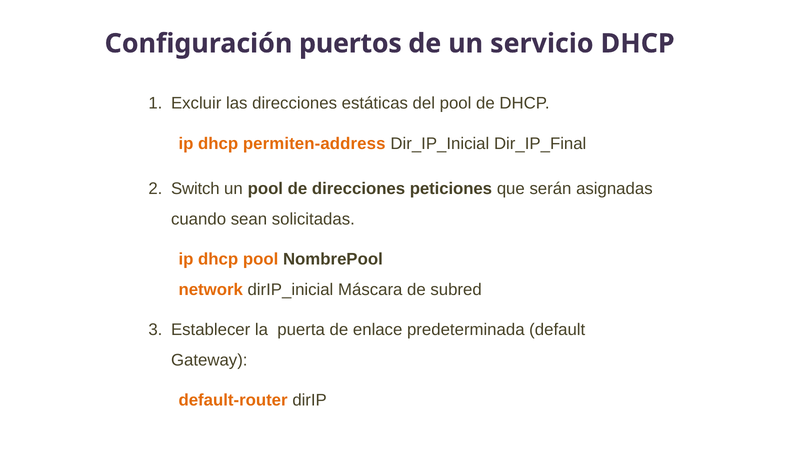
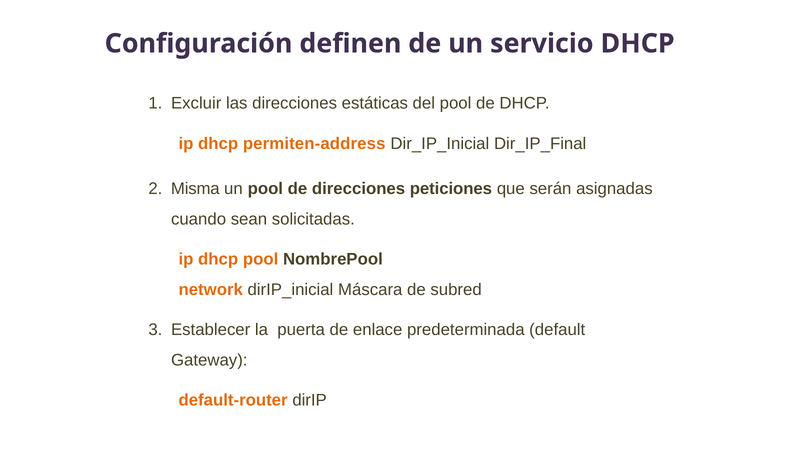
puertos: puertos -> definen
Switch: Switch -> Misma
